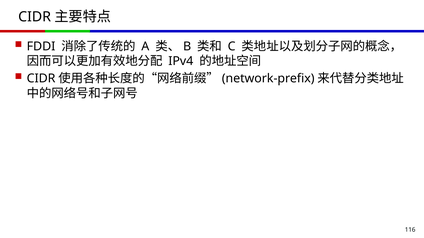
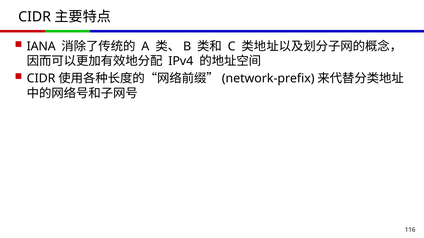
FDDI: FDDI -> IANA
